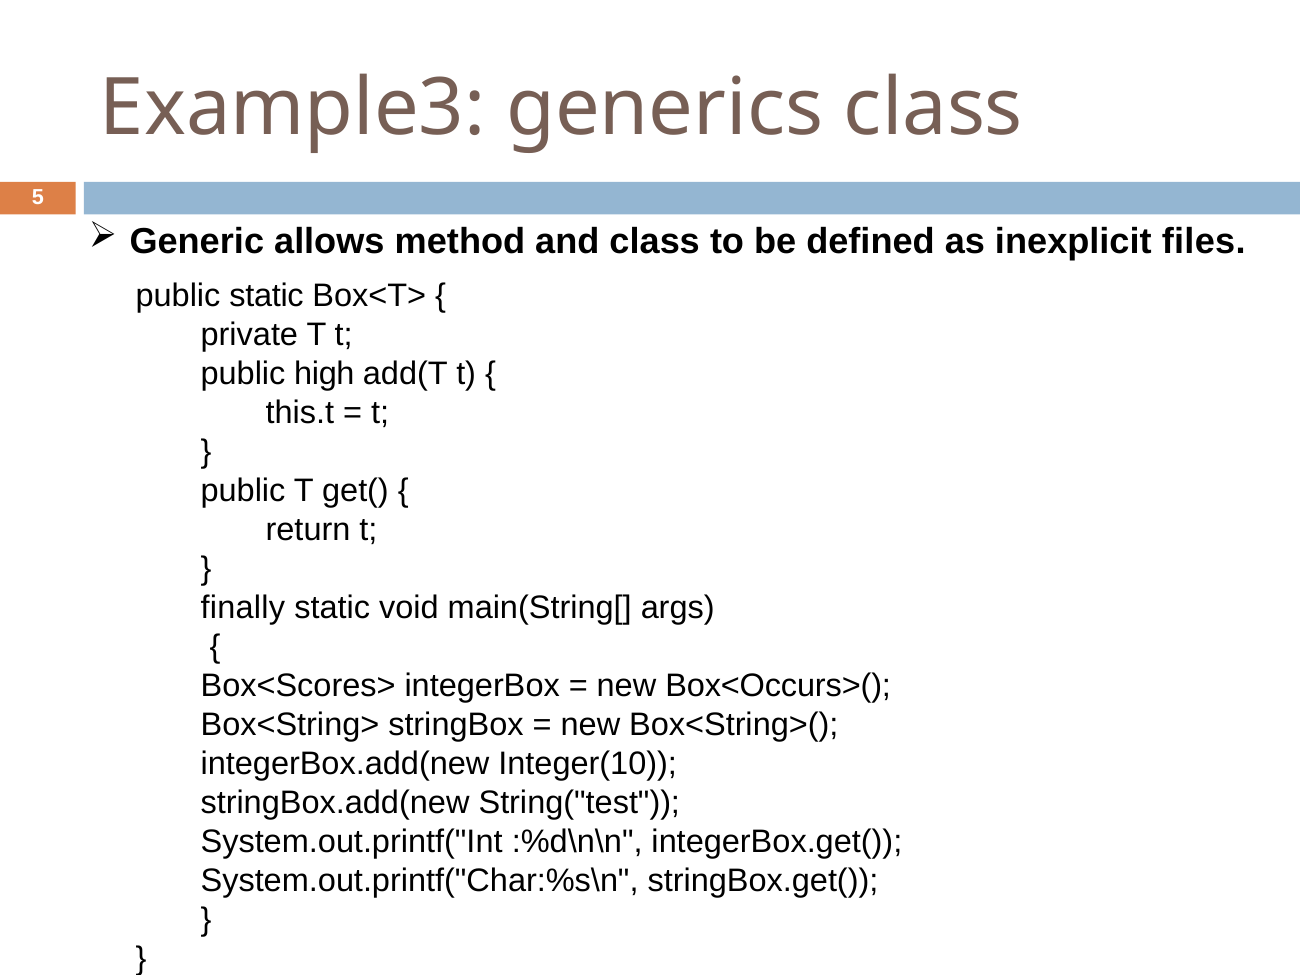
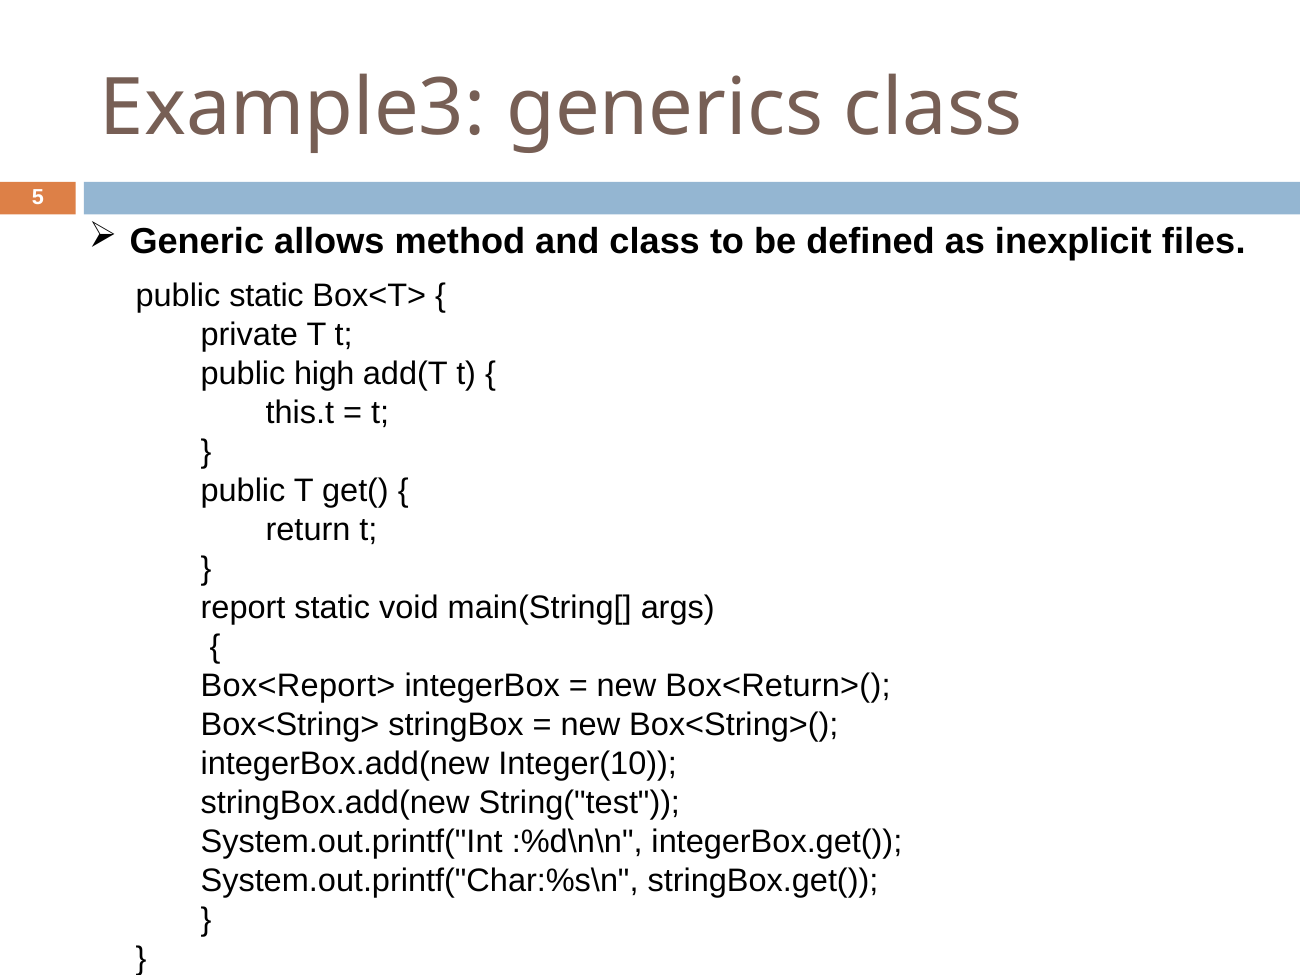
finally: finally -> report
Box<Scores>: Box<Scores> -> Box<Report>
Box<Occurs>(: Box<Occurs>( -> Box<Return>(
